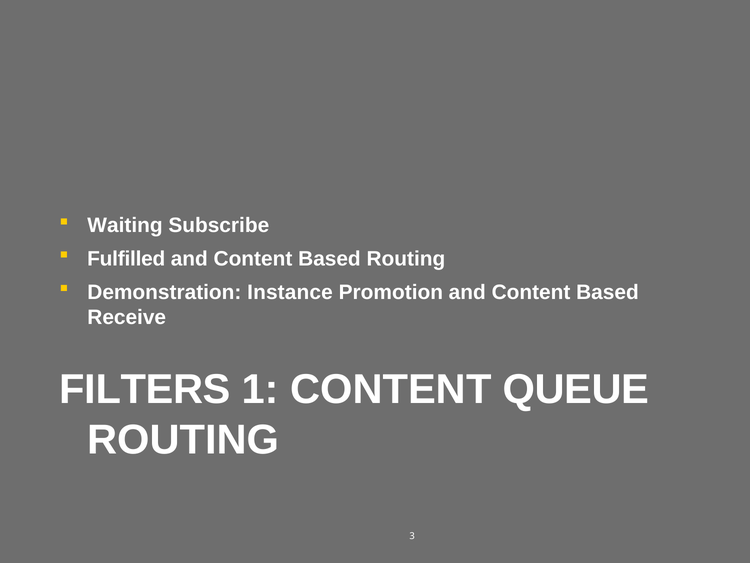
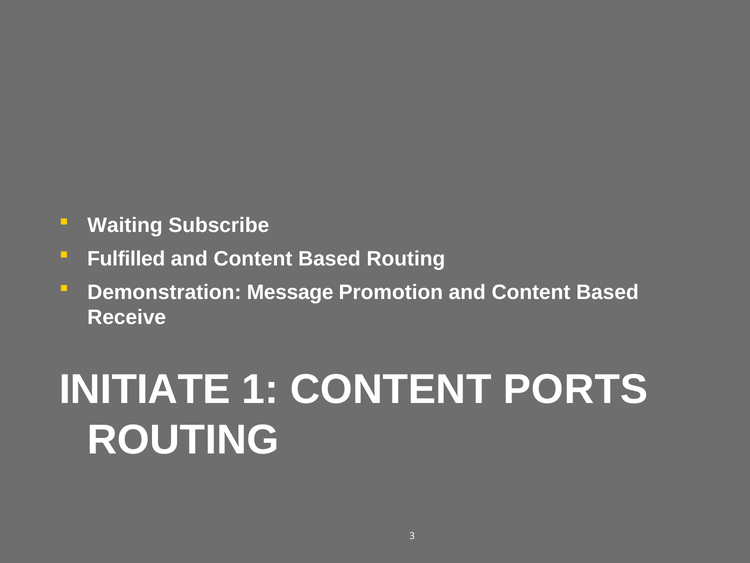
Instance: Instance -> Message
FILTERS: FILTERS -> INITIATE
QUEUE: QUEUE -> PORTS
